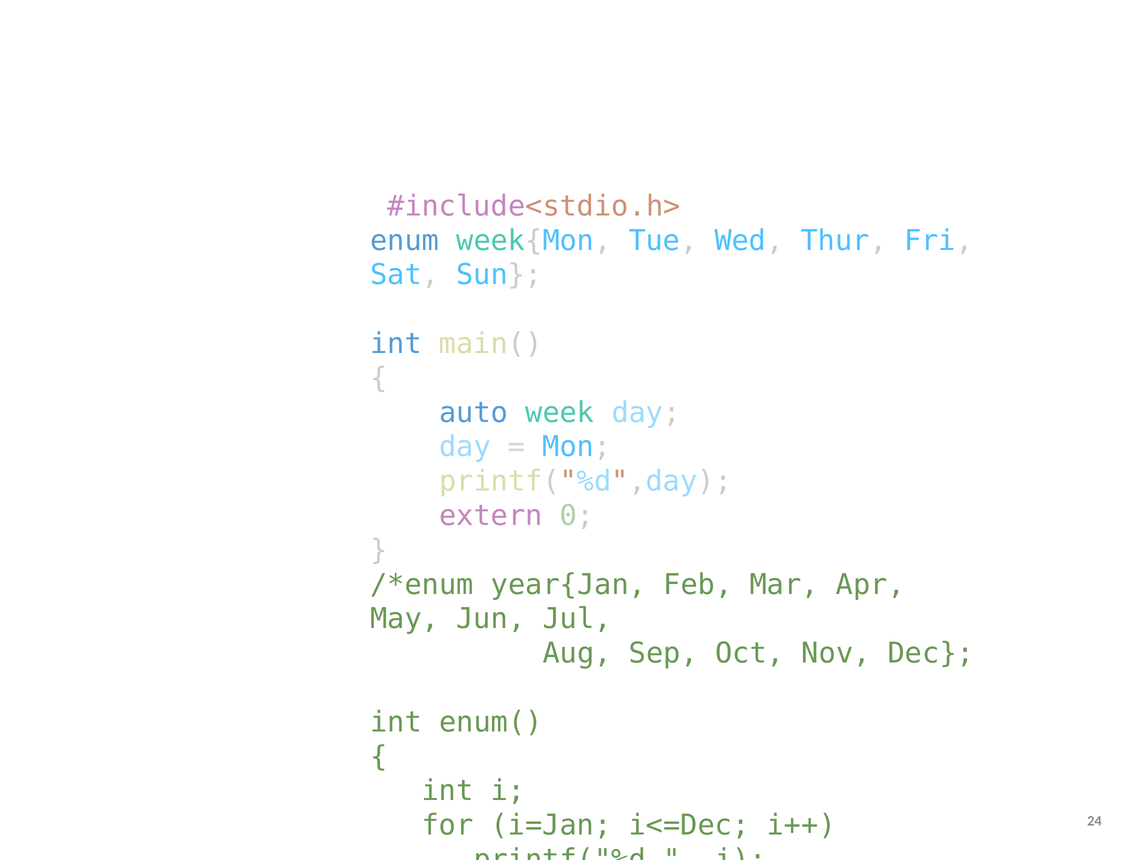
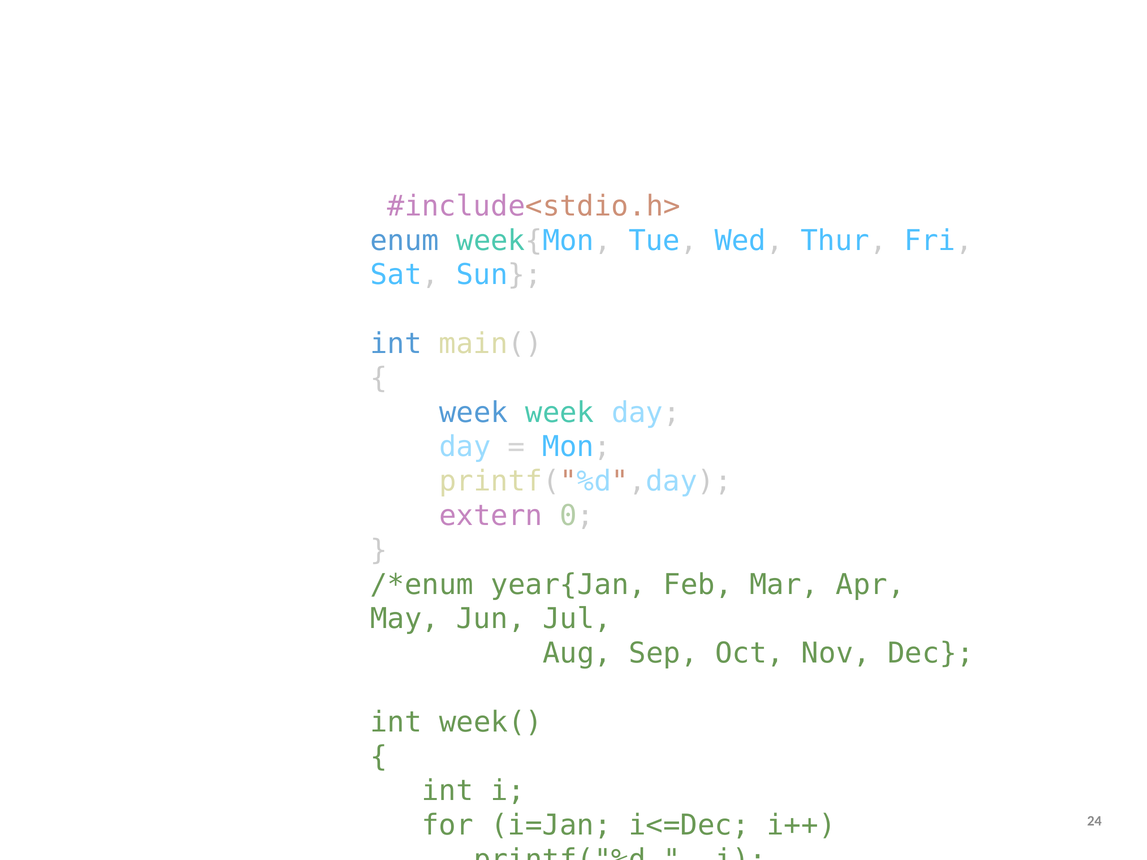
auto at (474, 413): auto -> week
enum(: enum( -> week(
